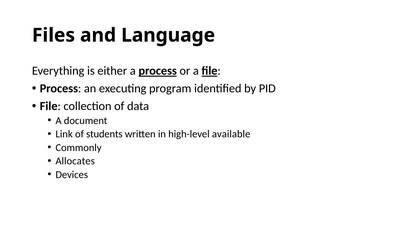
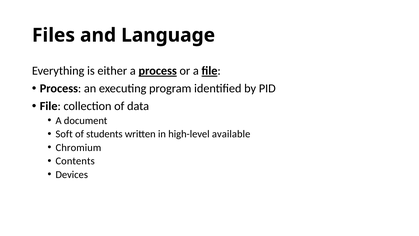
Link: Link -> Soft
Commonly: Commonly -> Chromium
Allocates: Allocates -> Contents
